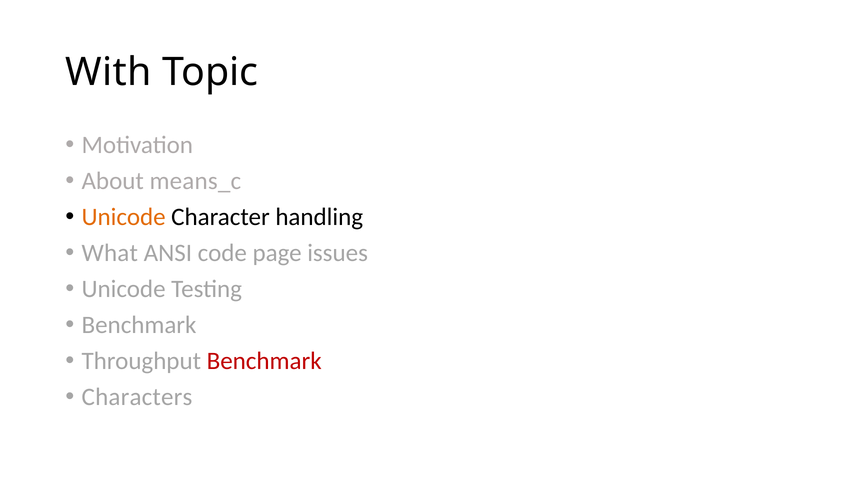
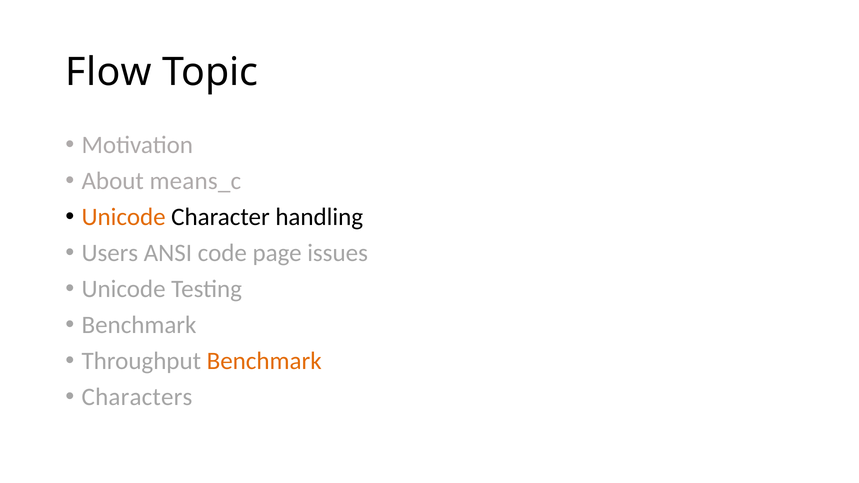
With: With -> Flow
What: What -> Users
Benchmark at (264, 361) colour: red -> orange
